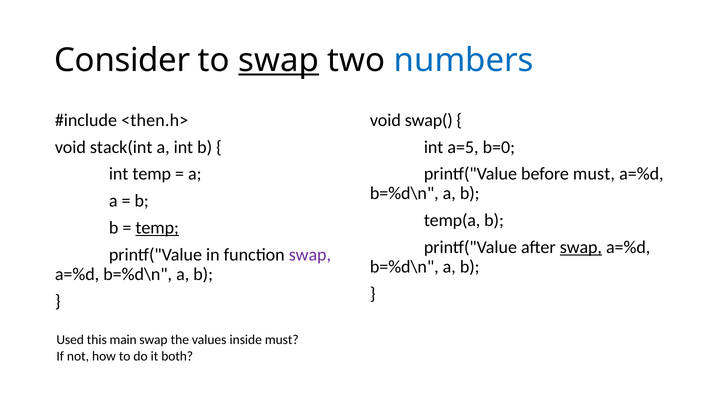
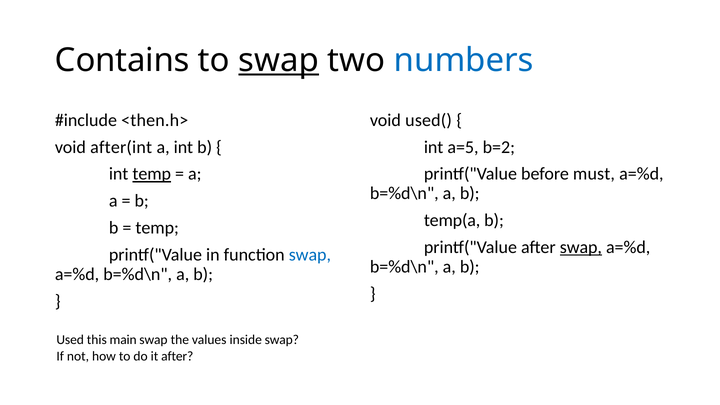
Consider: Consider -> Contains
swap(: swap( -> used(
stack(int: stack(int -> after(int
b=0: b=0 -> b=2
temp at (152, 174) underline: none -> present
temp at (157, 228) underline: present -> none
swap at (310, 255) colour: purple -> blue
inside must: must -> swap
it both: both -> after
